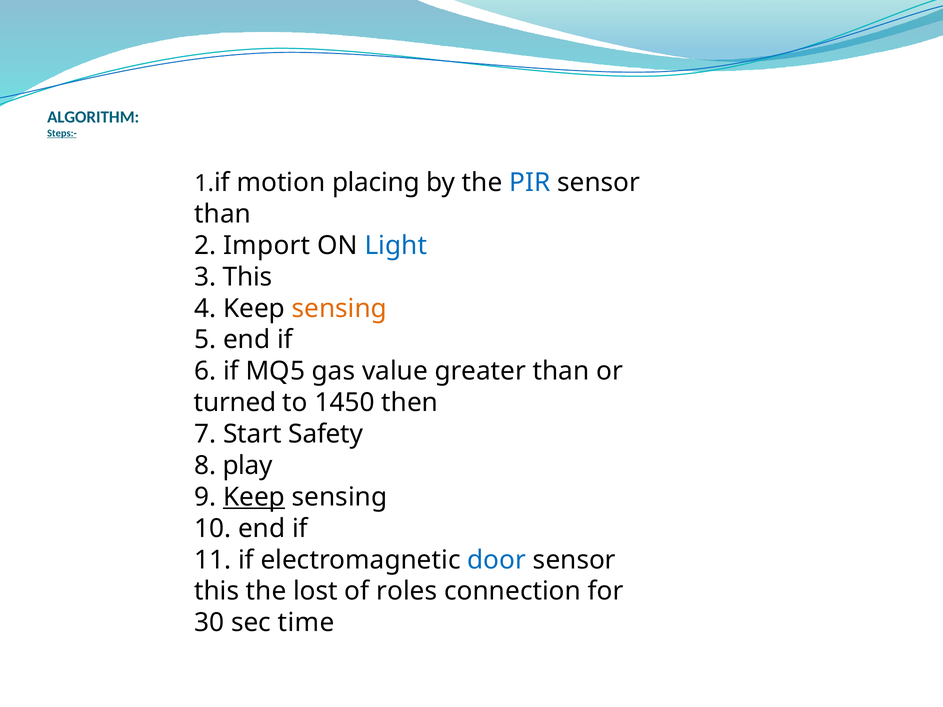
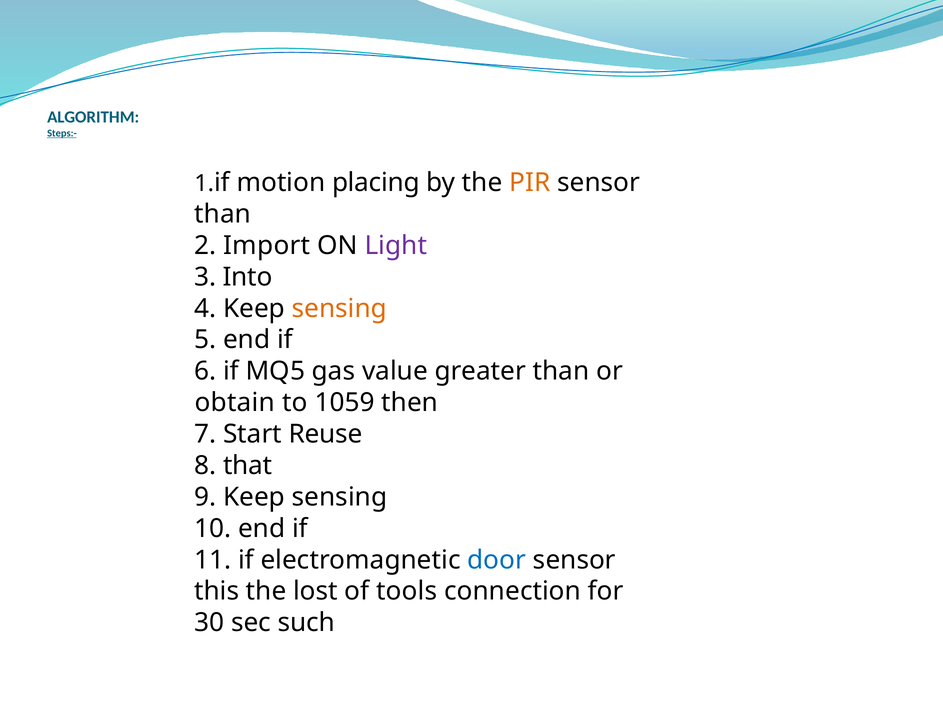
PIR colour: blue -> orange
Light colour: blue -> purple
3 This: This -> Into
turned: turned -> obtain
1450: 1450 -> 1059
Safety: Safety -> Reuse
play: play -> that
Keep at (254, 497) underline: present -> none
roles: roles -> tools
time: time -> such
